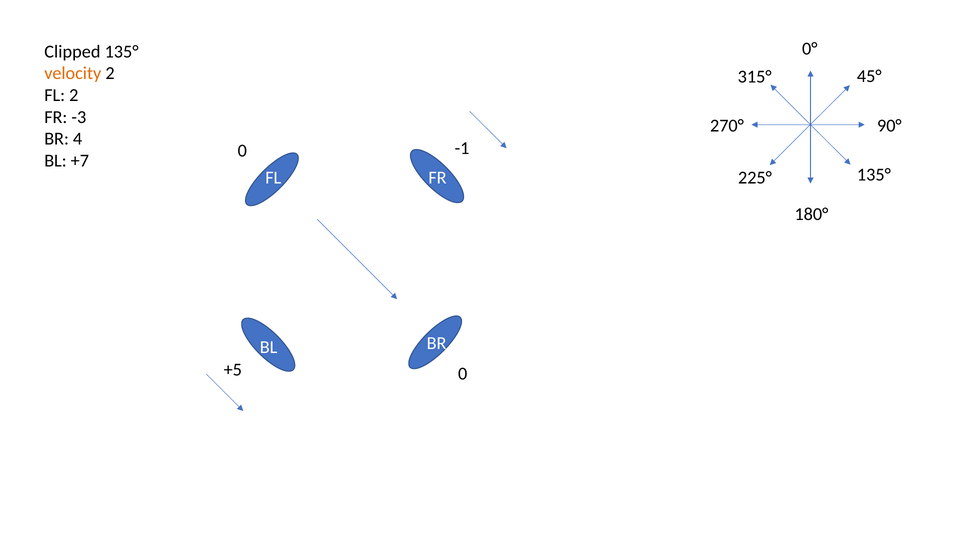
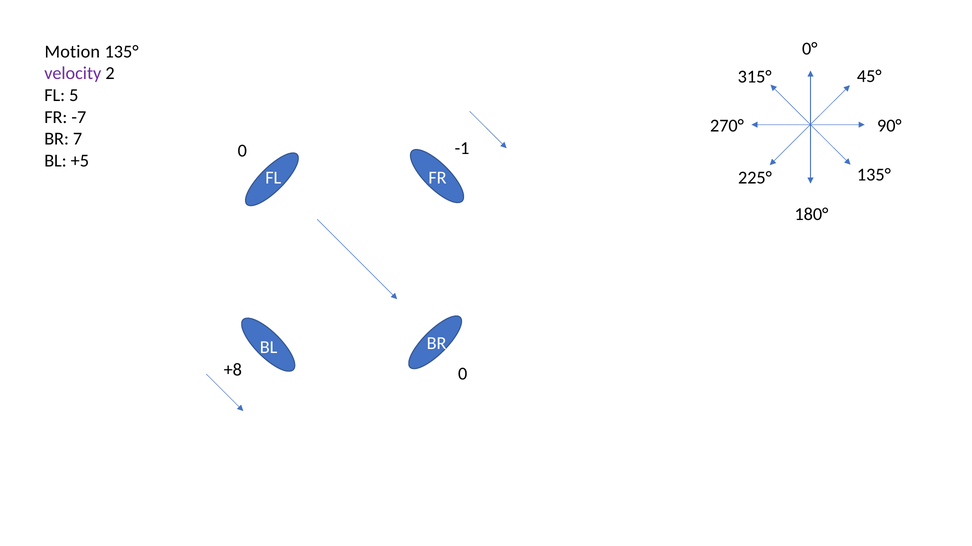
Clipped: Clipped -> Motion
velocity colour: orange -> purple
FL 2: 2 -> 5
-3: -3 -> -7
4: 4 -> 7
+7: +7 -> +5
+5: +5 -> +8
